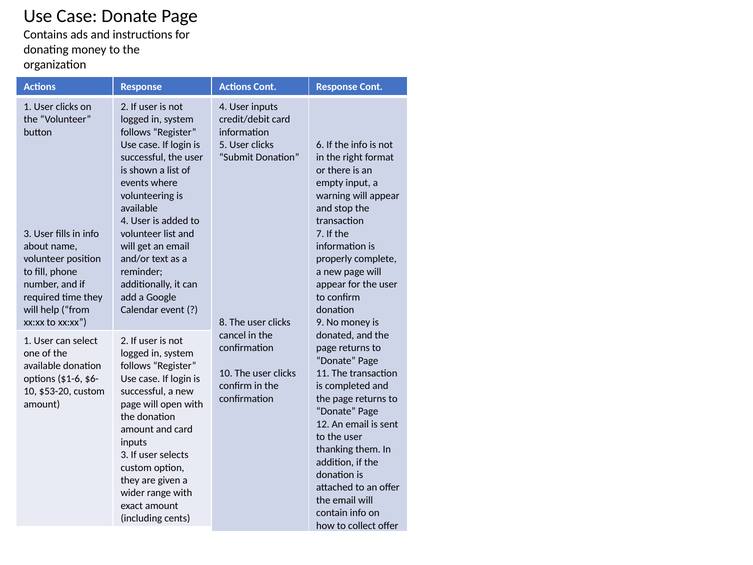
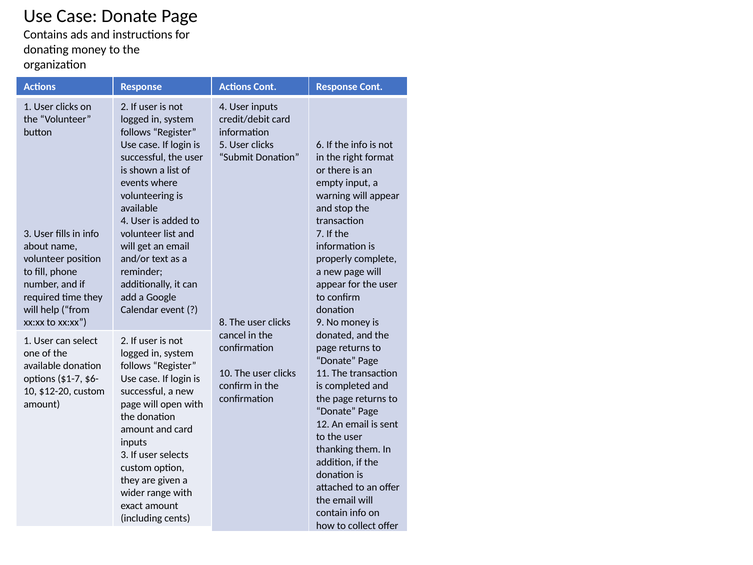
$1-6: $1-6 -> $1-7
$53-20: $53-20 -> $12-20
